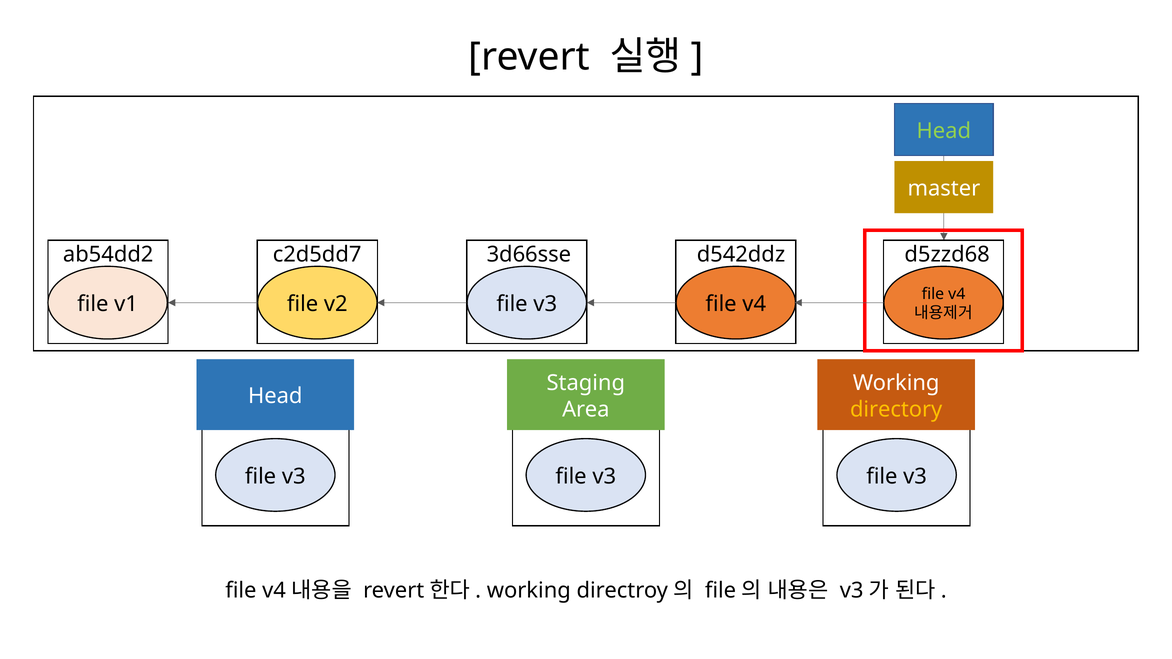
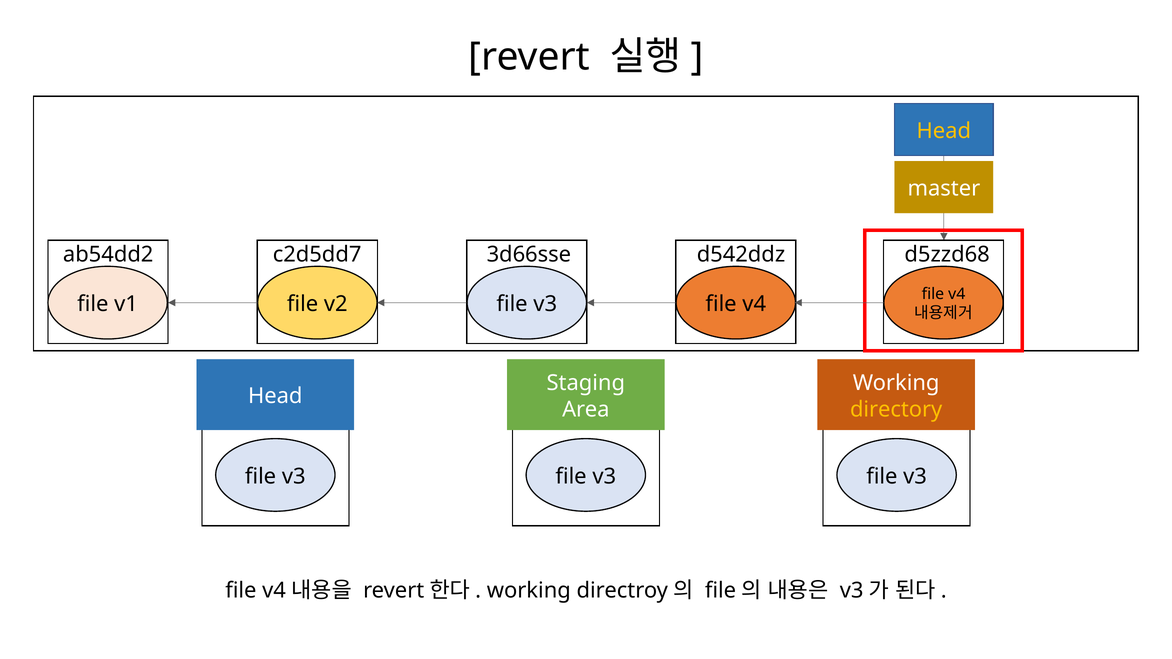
Head at (944, 131) colour: light green -> yellow
